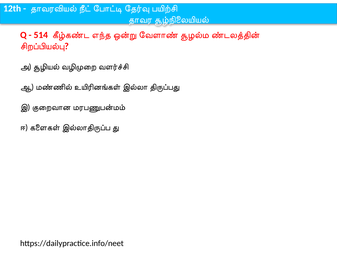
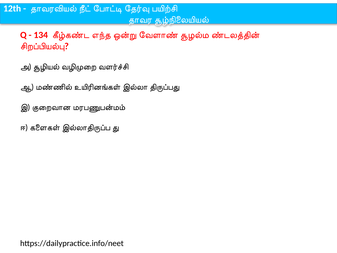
514: 514 -> 134
